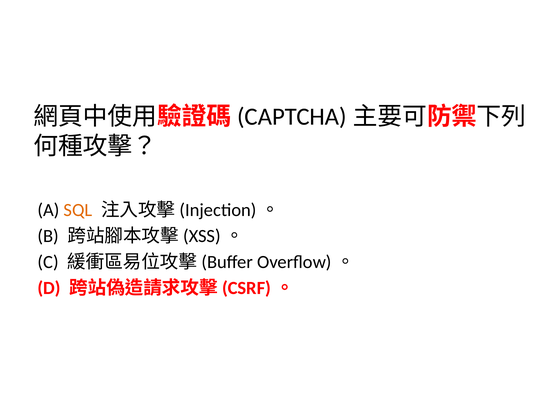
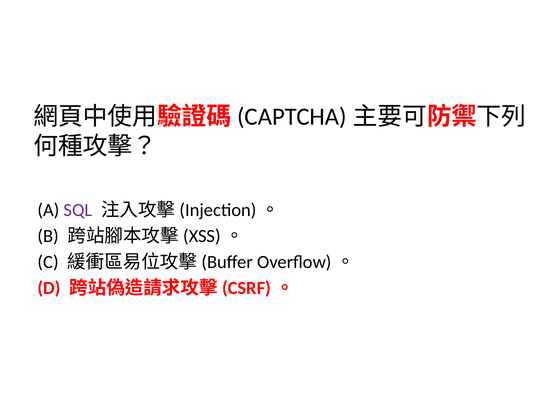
SQL colour: orange -> purple
